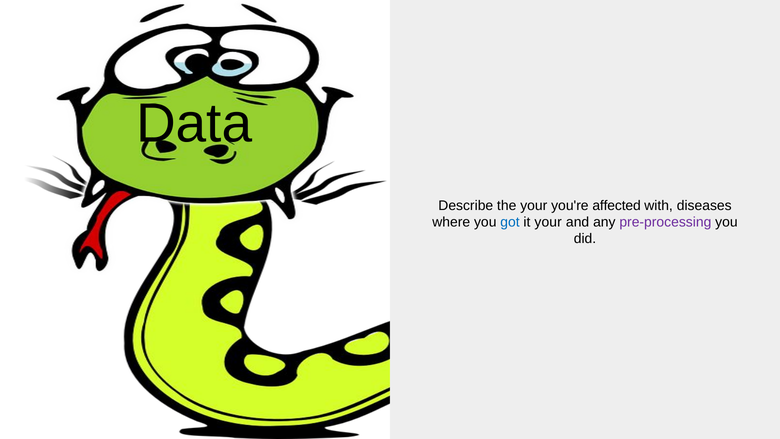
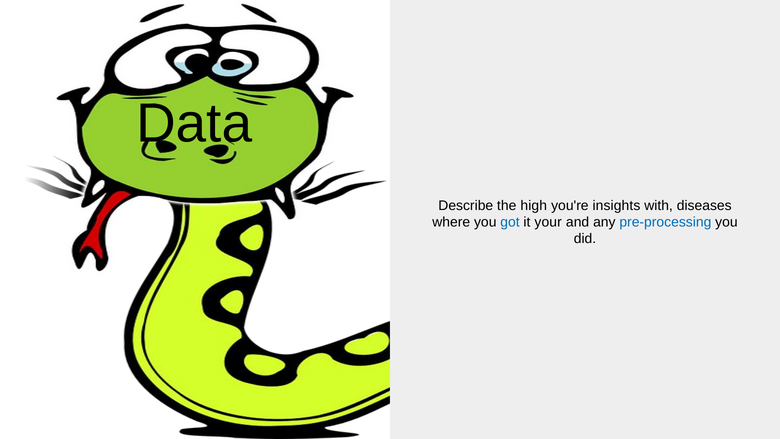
the your: your -> high
affected: affected -> insights
pre-processing colour: purple -> blue
